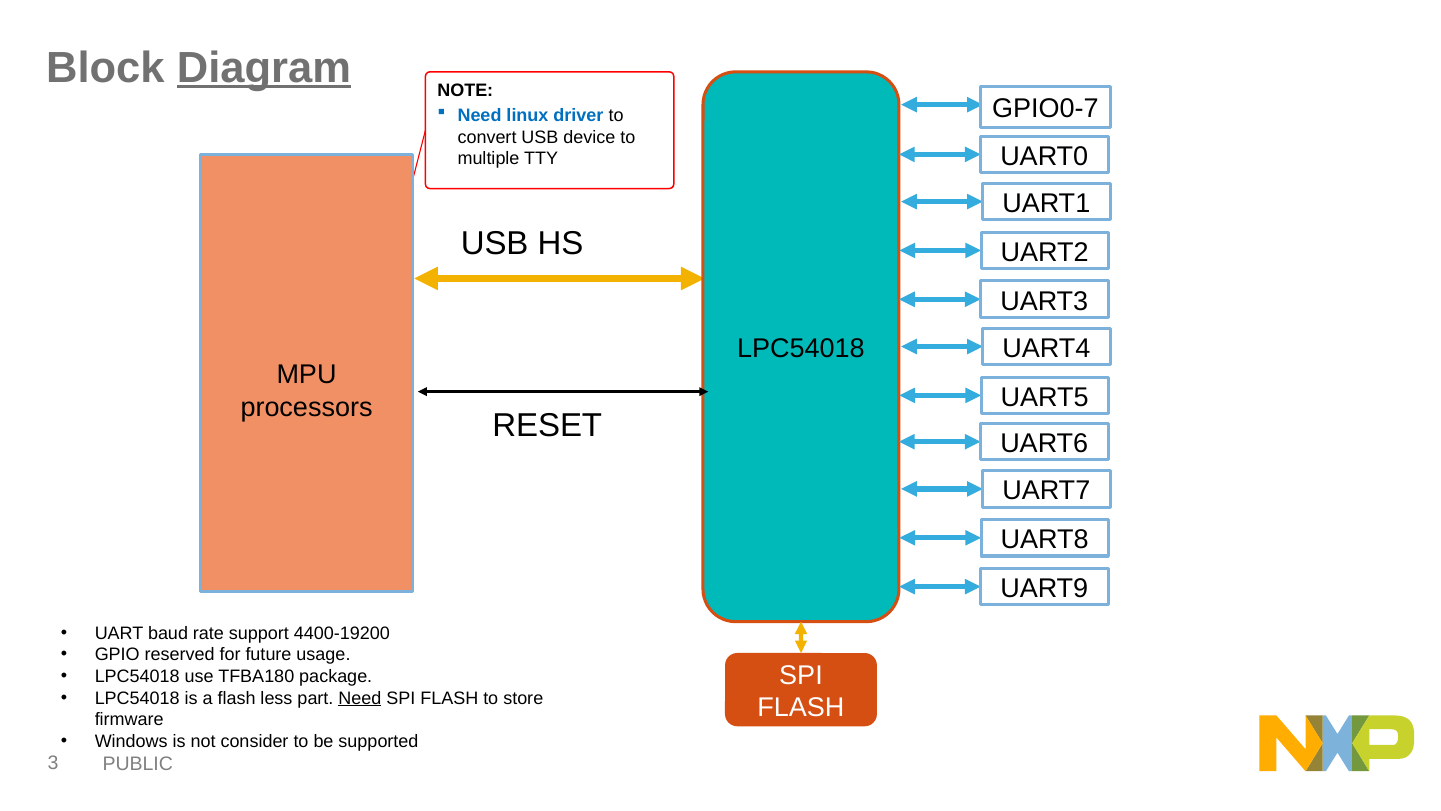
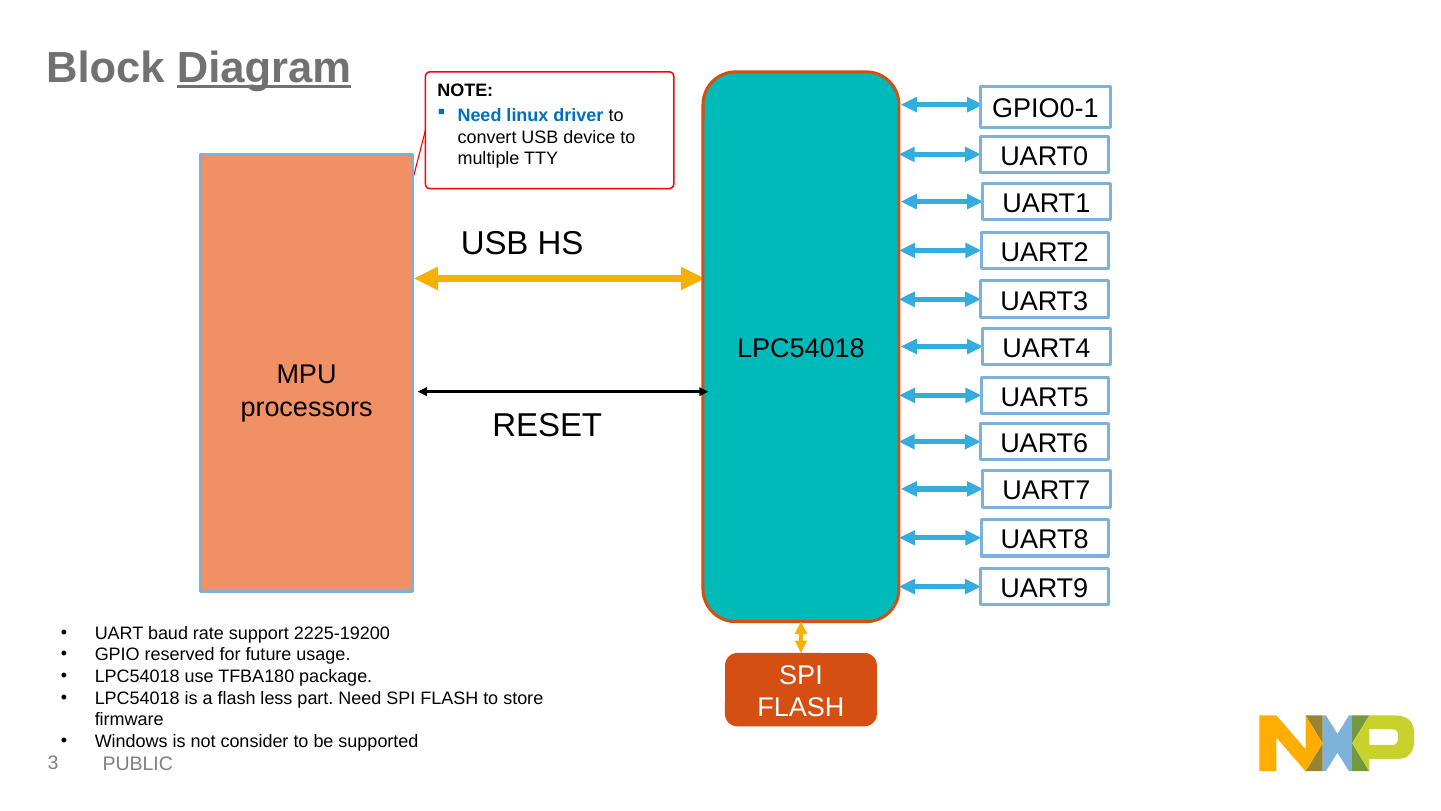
GPIO0-7: GPIO0-7 -> GPIO0-1
4400-19200: 4400-19200 -> 2225-19200
Need at (360, 698) underline: present -> none
